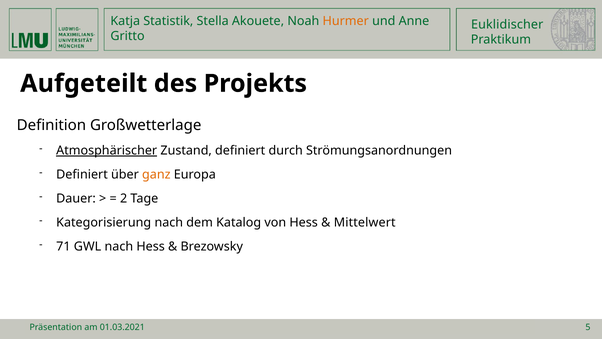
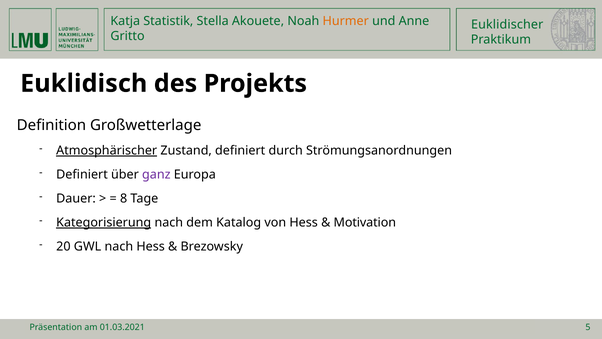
Aufgeteilt: Aufgeteilt -> Euklidisch
ganz colour: orange -> purple
2: 2 -> 8
Kategorisierung underline: none -> present
Mittelwert: Mittelwert -> Motivation
71: 71 -> 20
